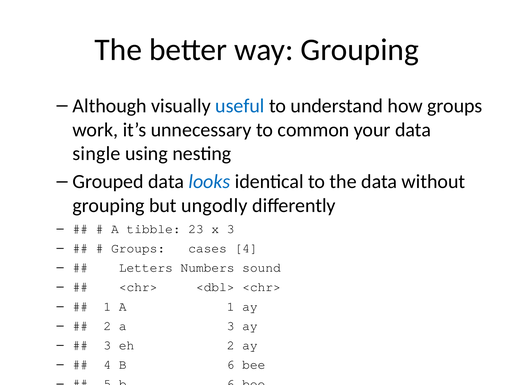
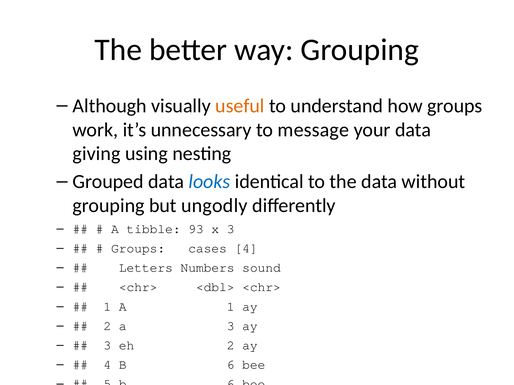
useful colour: blue -> orange
common: common -> message
single: single -> giving
23: 23 -> 93
